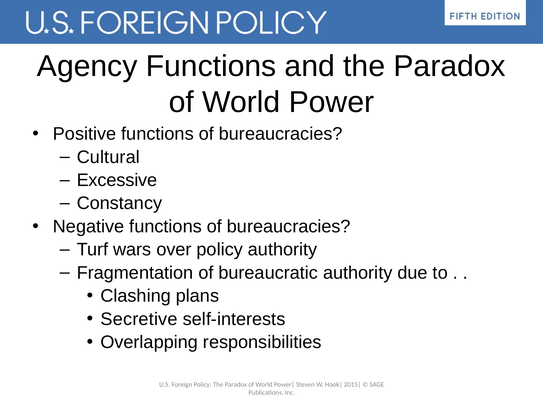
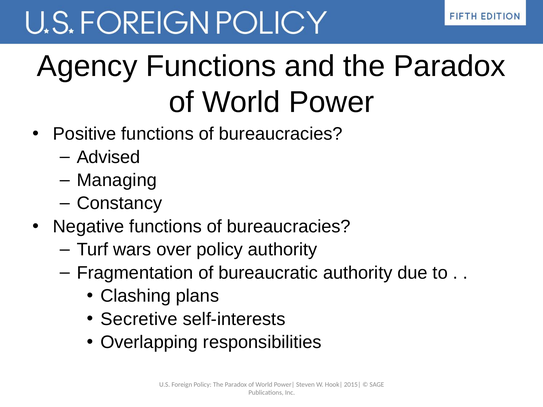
Cultural: Cultural -> Advised
Excessive: Excessive -> Managing
